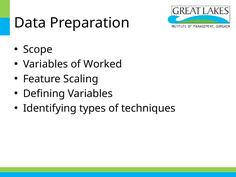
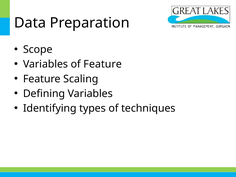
of Worked: Worked -> Feature
